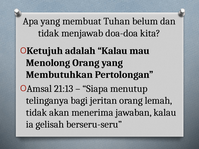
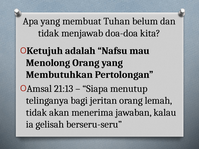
adalah Kalau: Kalau -> Nafsu
